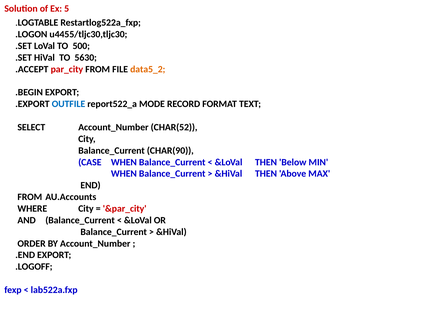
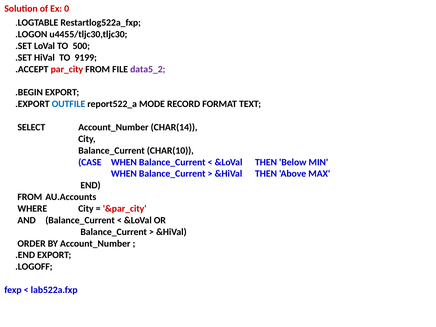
5: 5 -> 0
5630: 5630 -> 9199
data5_2 colour: orange -> purple
CHAR(52: CHAR(52 -> CHAR(14
CHAR(90: CHAR(90 -> CHAR(10
